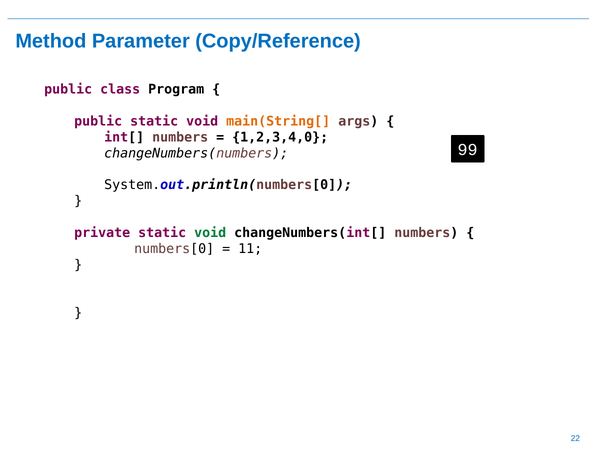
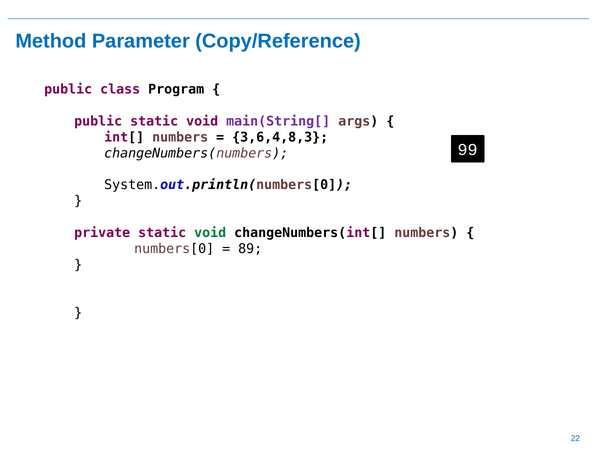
main(String[ colour: orange -> purple
1,2,3,4,0: 1,2,3,4,0 -> 3,6,4,8,3
11: 11 -> 89
